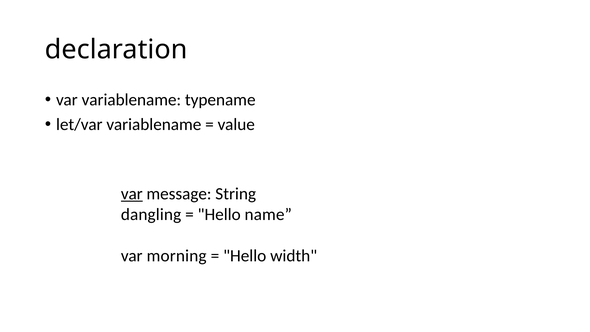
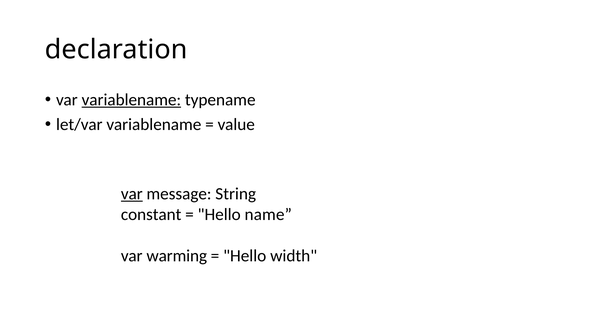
variablename at (131, 100) underline: none -> present
dangling: dangling -> constant
morning: morning -> warming
